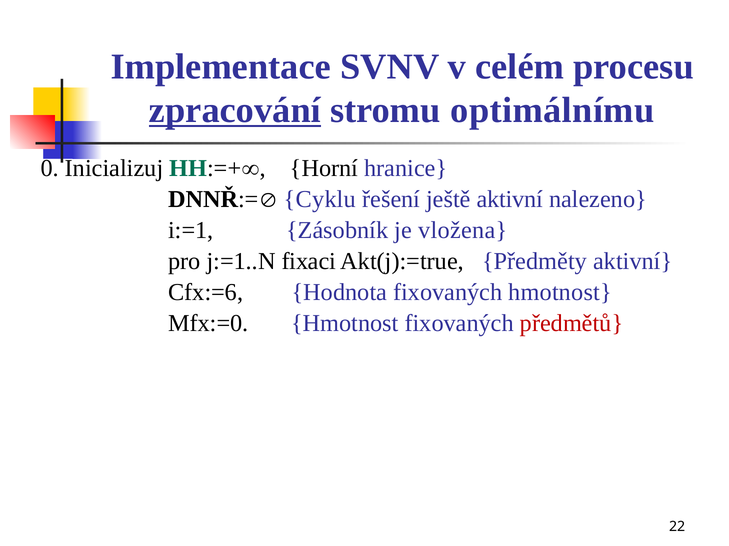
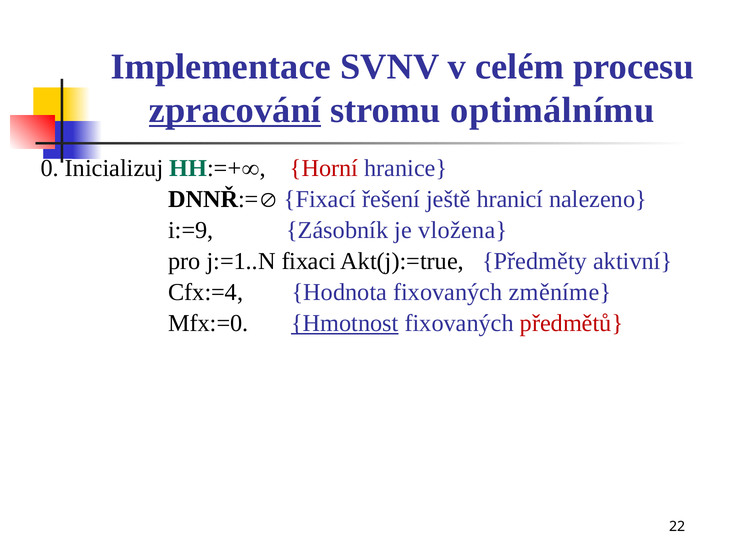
Horní colour: black -> red
Cyklu: Cyklu -> Fixací
ještě aktivní: aktivní -> hranicí
i:=1: i:=1 -> i:=9
Cfx:=6: Cfx:=6 -> Cfx:=4
fixovaných hmotnost: hmotnost -> změníme
Hmotnost at (345, 324) underline: none -> present
